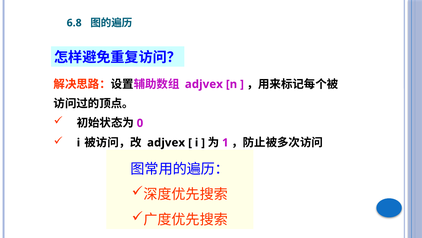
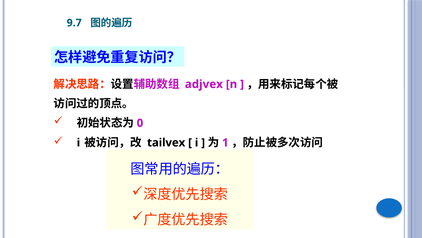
6.8: 6.8 -> 9.7
adjvex at (166, 142): adjvex -> tailvex
